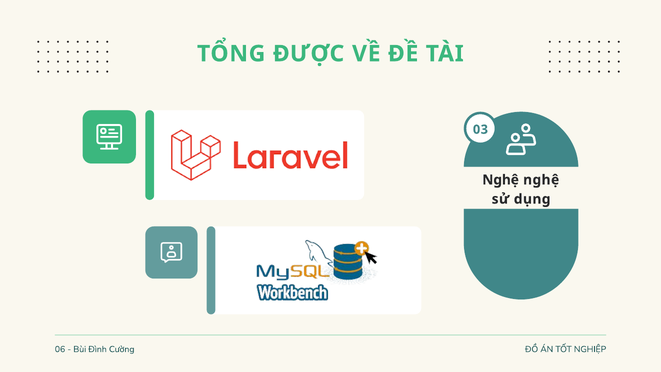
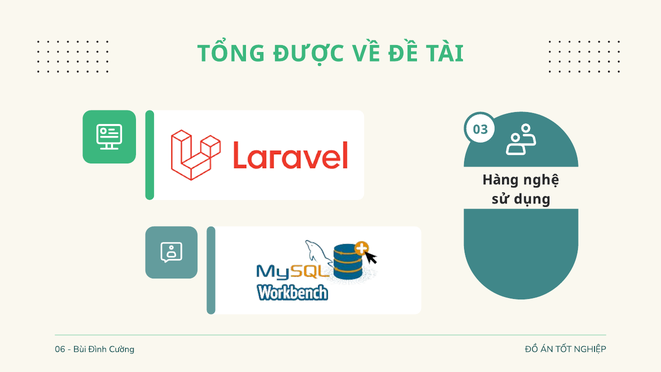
Nghệ at (501, 180): Nghệ -> Hàng
